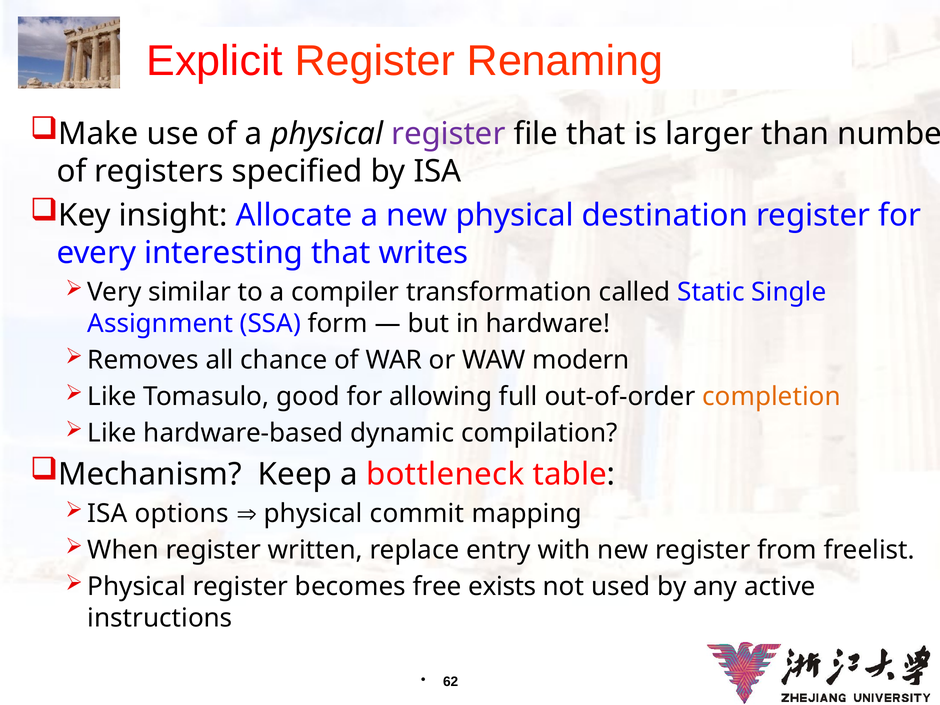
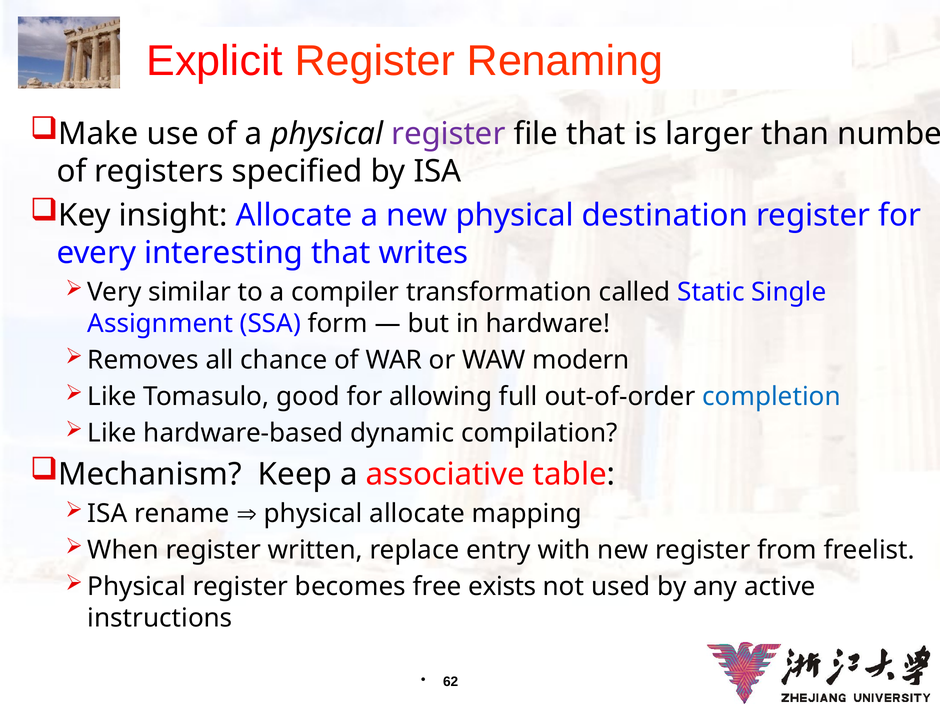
completion colour: orange -> blue
bottleneck: bottleneck -> associative
options: options -> rename
physical commit: commit -> allocate
